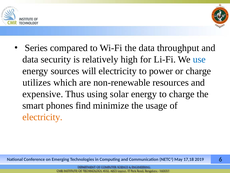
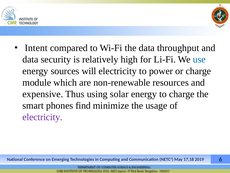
Series: Series -> Intent
utilizes: utilizes -> module
electricity at (42, 117) colour: orange -> purple
